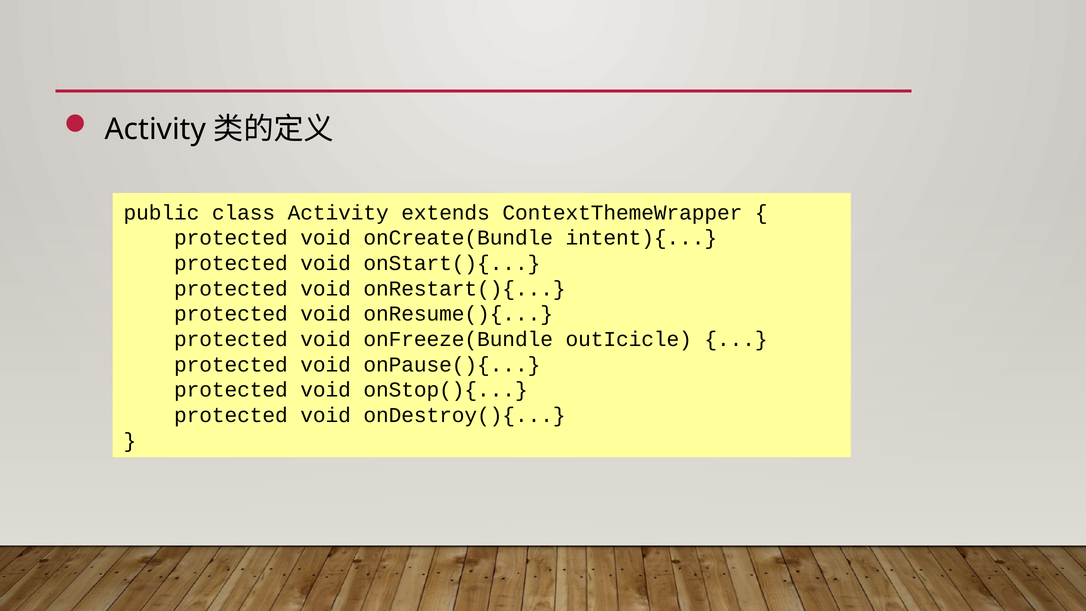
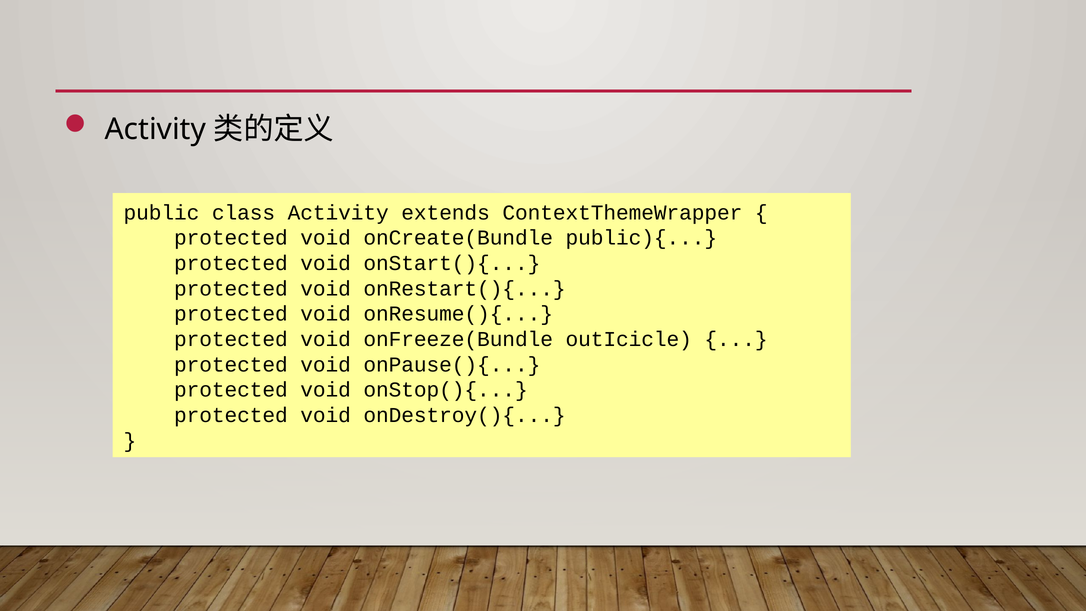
intent){: intent){ -> public){
